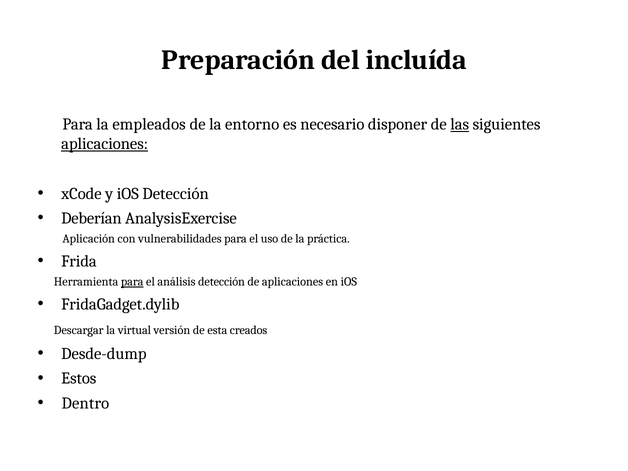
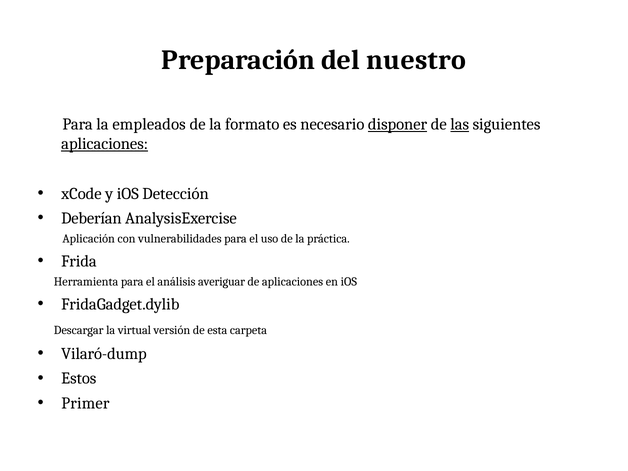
incluída: incluída -> nuestro
entorno: entorno -> formato
disponer underline: none -> present
para at (132, 282) underline: present -> none
análisis detección: detección -> averiguar
creados: creados -> carpeta
Desde-dump: Desde-dump -> Vilaró-dump
Dentro: Dentro -> Primer
